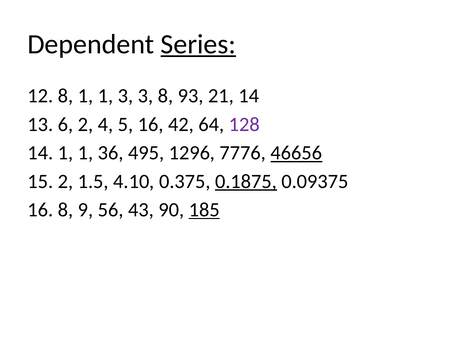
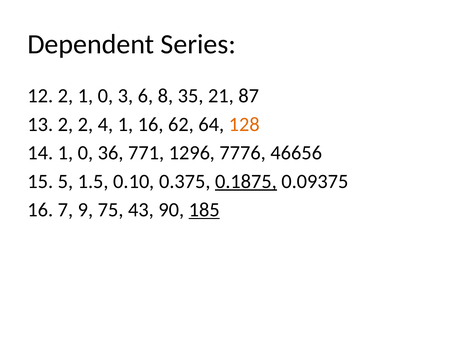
Series underline: present -> none
8 at (66, 96): 8 -> 2
1 at (105, 96): 1 -> 0
3 3: 3 -> 6
93: 93 -> 35
21 14: 14 -> 87
13 6: 6 -> 2
4 5: 5 -> 1
42: 42 -> 62
128 colour: purple -> orange
1 at (86, 153): 1 -> 0
495: 495 -> 771
46656 underline: present -> none
2 at (66, 182): 2 -> 5
4.10: 4.10 -> 0.10
16 8: 8 -> 7
56: 56 -> 75
